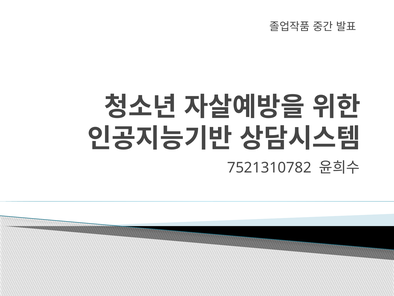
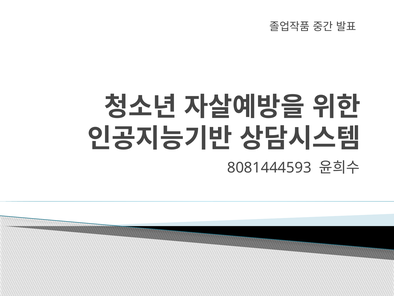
7521310782: 7521310782 -> 8081444593
